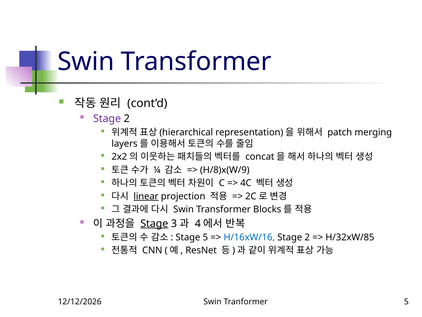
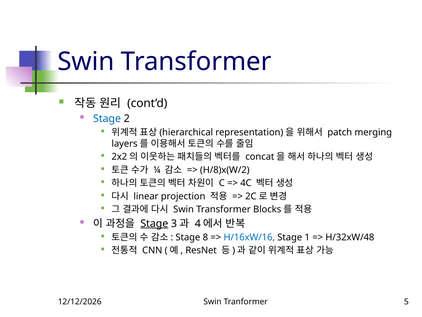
Stage at (107, 118) colour: purple -> blue
H/8)x(W/9: H/8)x(W/9 -> H/8)x(W/2
linear underline: present -> none
Stage 5: 5 -> 8
2 at (307, 237): 2 -> 1
H/32xW/85: H/32xW/85 -> H/32xW/48
